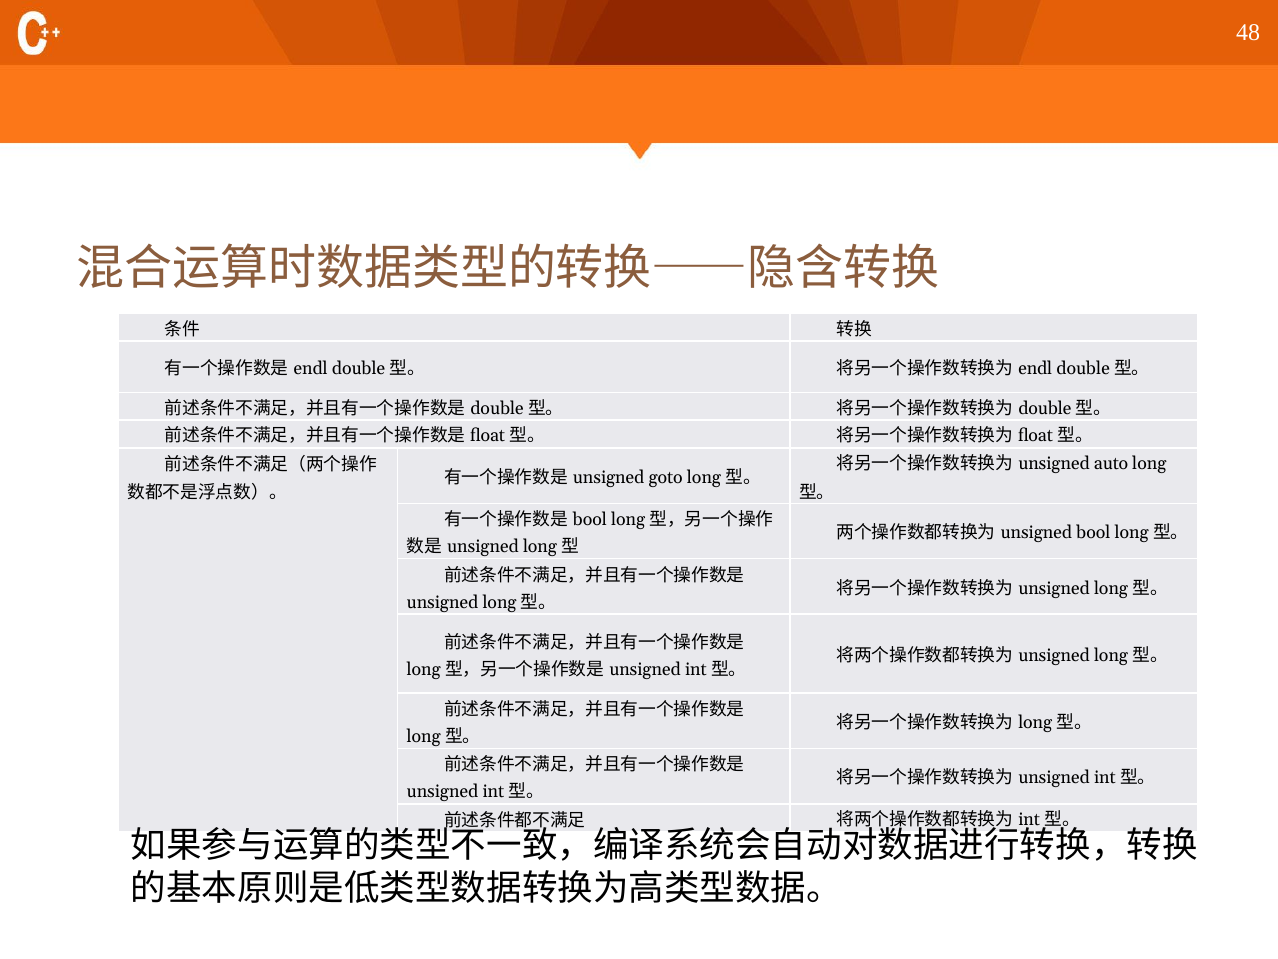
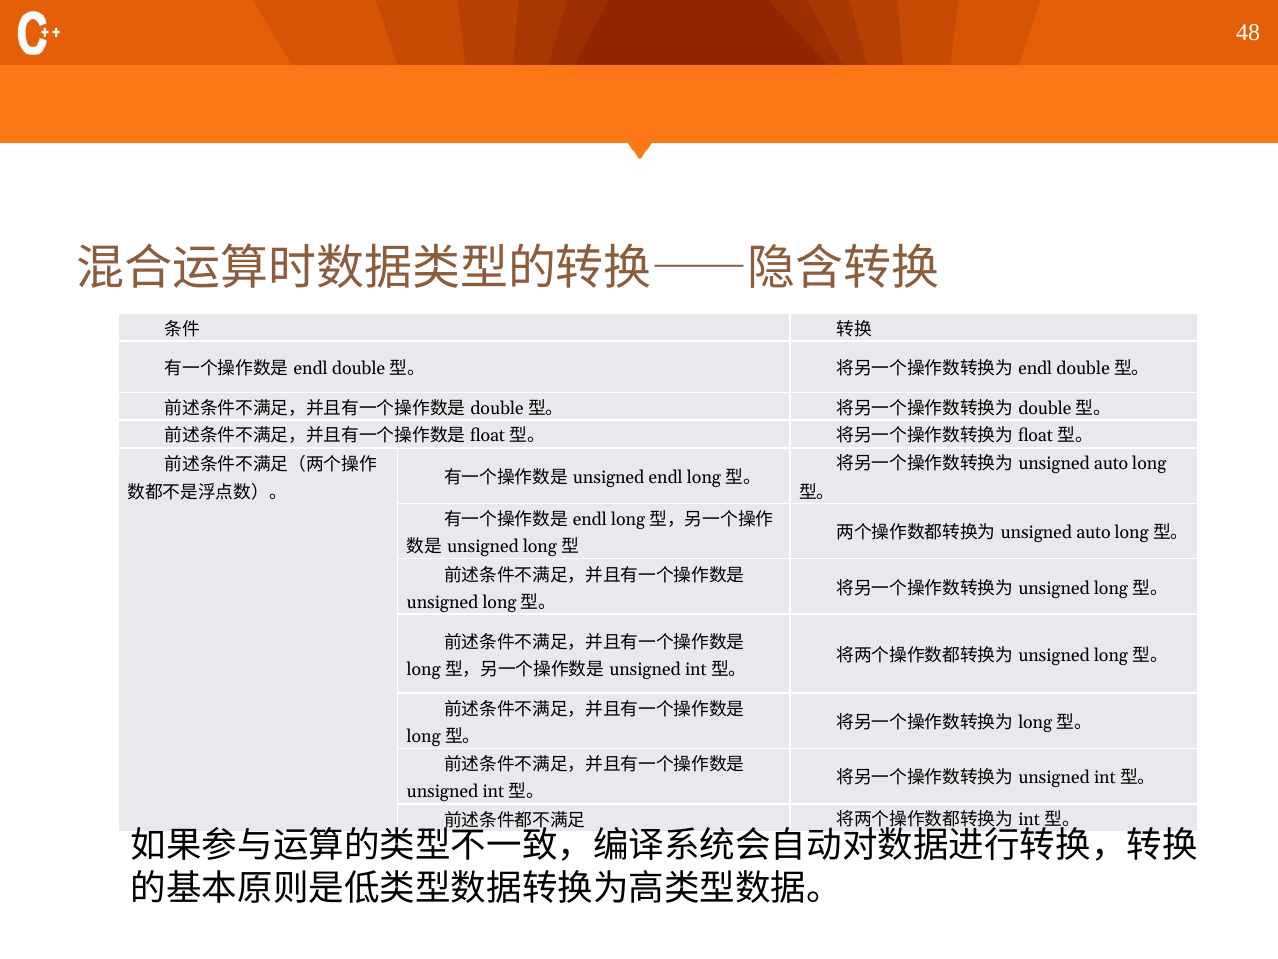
goto at (666, 477): goto -> endl
bool at (590, 519): bool -> endl
bool at (1093, 533): bool -> auto
